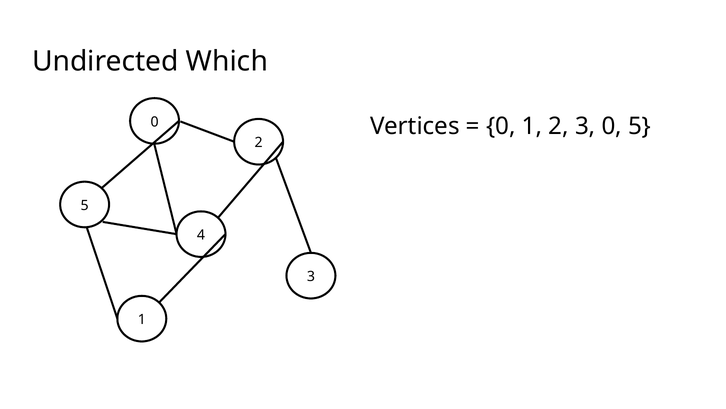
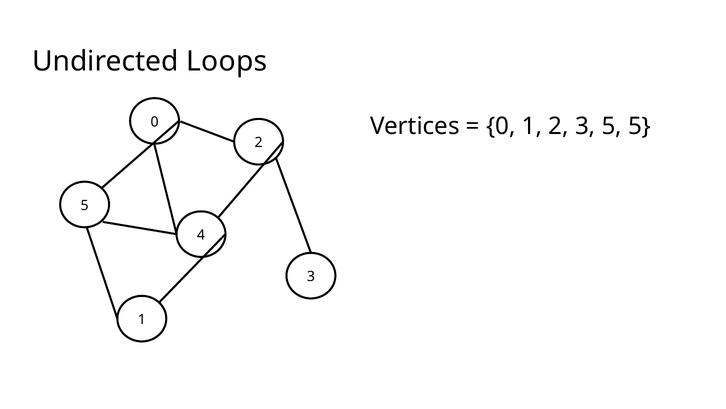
Which: Which -> Loops
3 0: 0 -> 5
